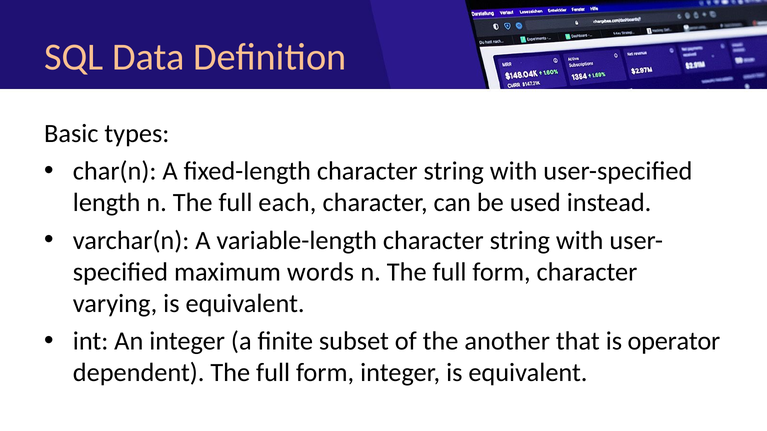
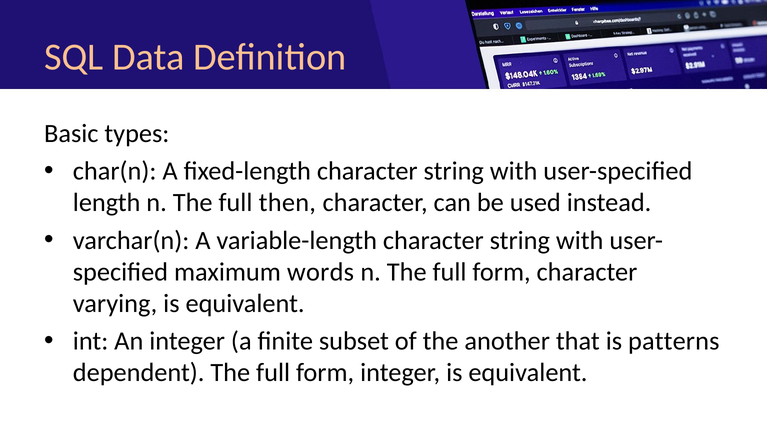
each: each -> then
operator: operator -> patterns
